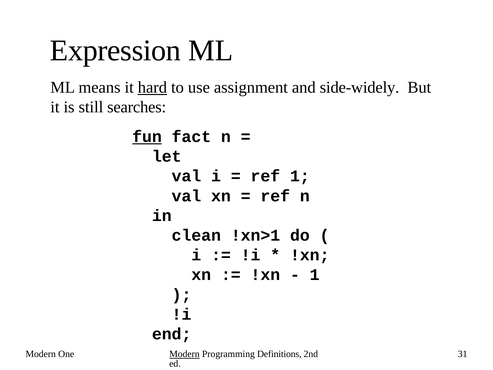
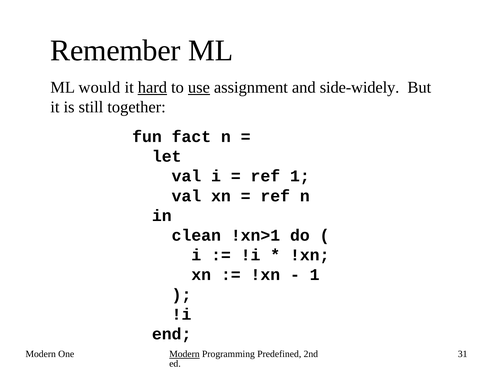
Expression: Expression -> Remember
means: means -> would
use underline: none -> present
searches: searches -> together
fun underline: present -> none
Definitions: Definitions -> Predefined
